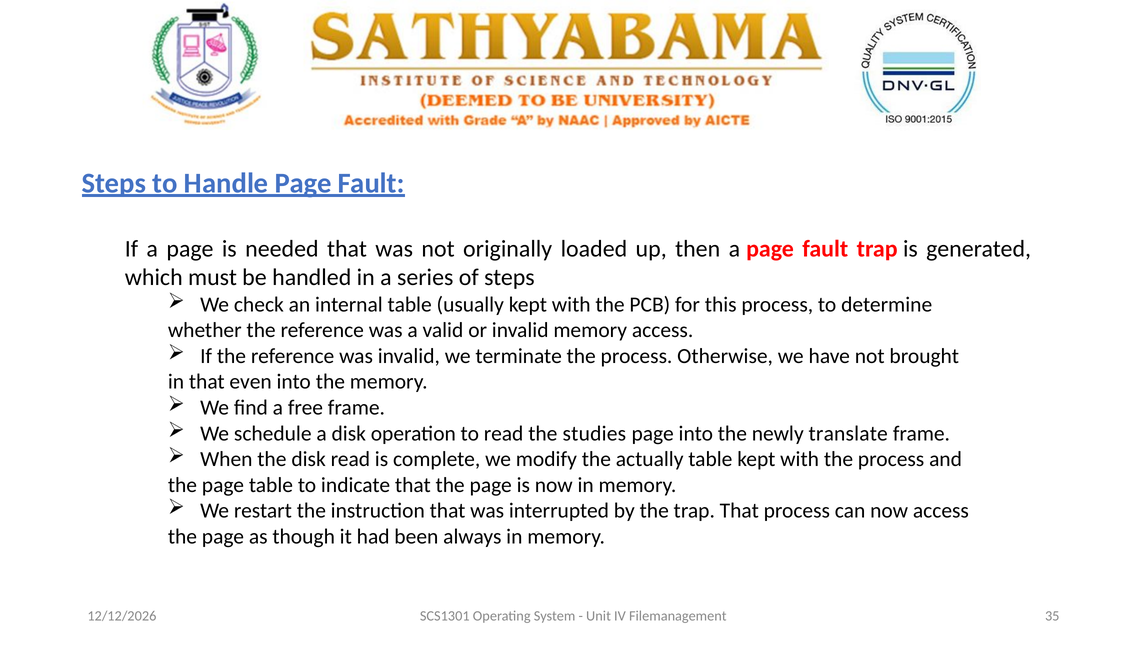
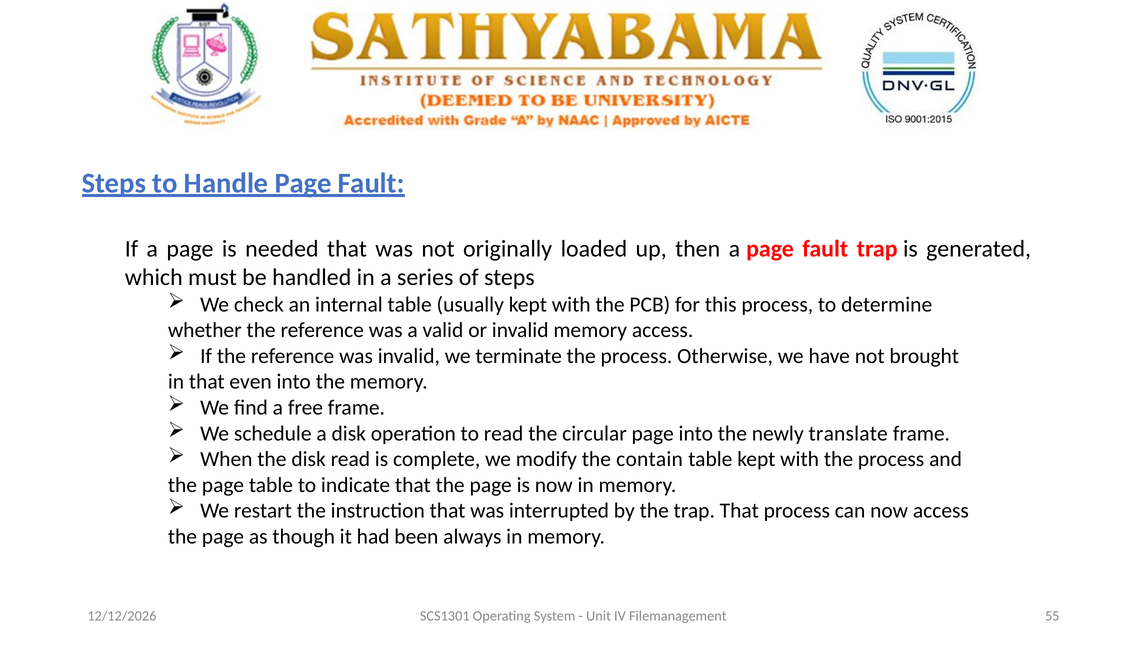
studies: studies -> circular
actually: actually -> contain
35: 35 -> 55
